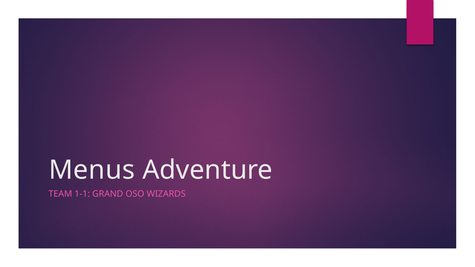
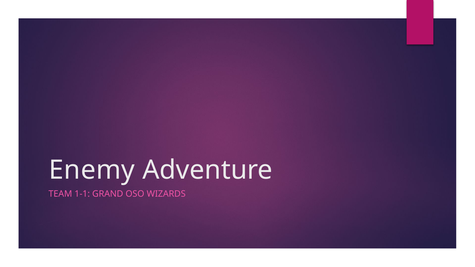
Menus: Menus -> Enemy
